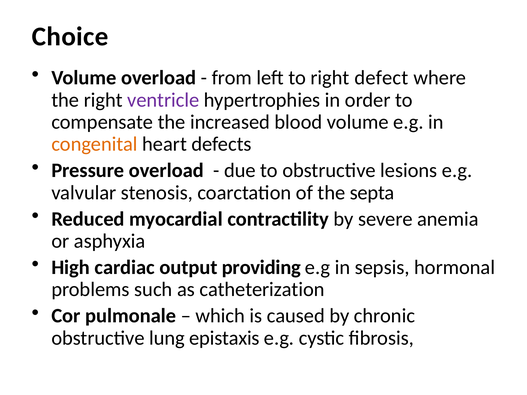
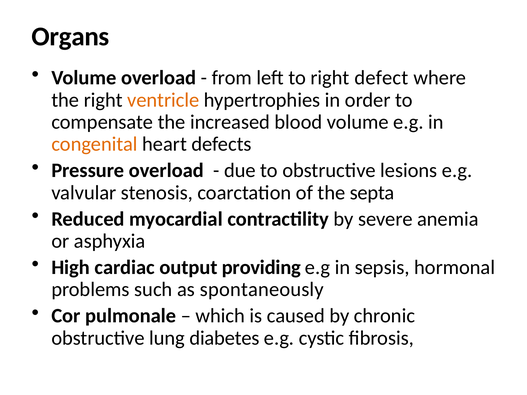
Choice: Choice -> Organs
ventricle colour: purple -> orange
catheterization: catheterization -> spontaneously
epistaxis: epistaxis -> diabetes
